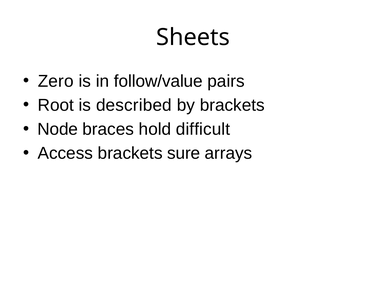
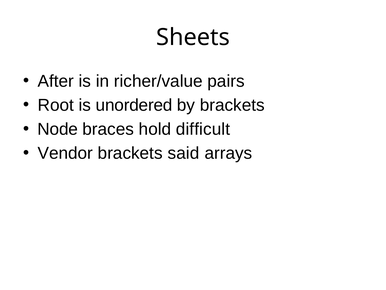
Zero: Zero -> After
follow/value: follow/value -> richer/value
described: described -> unordered
Access: Access -> Vendor
sure: sure -> said
